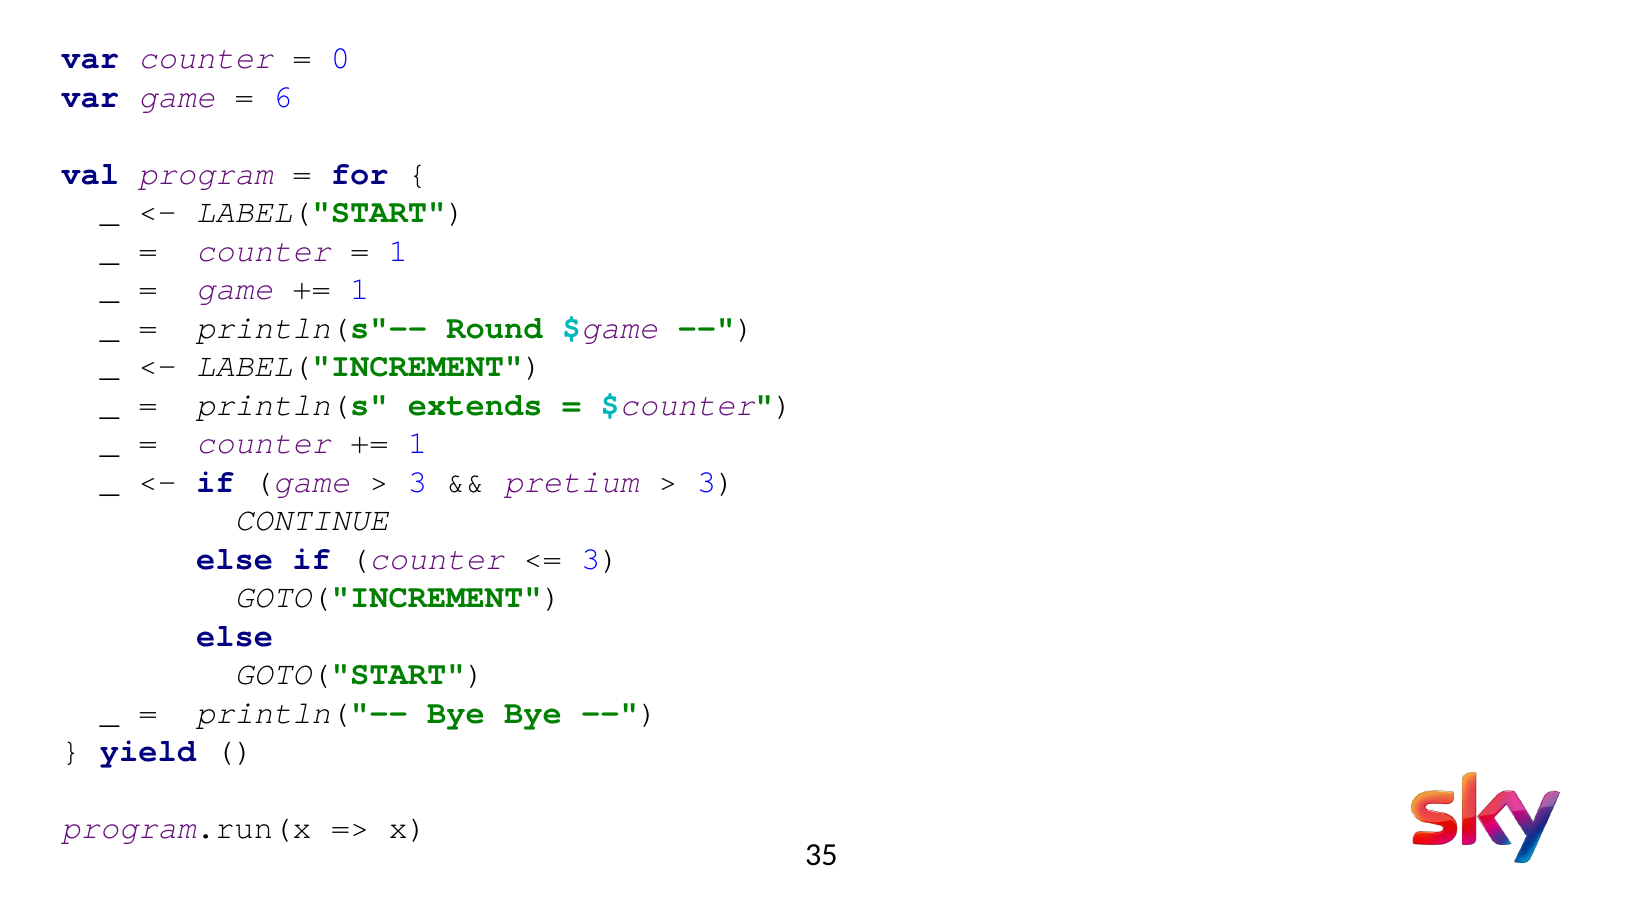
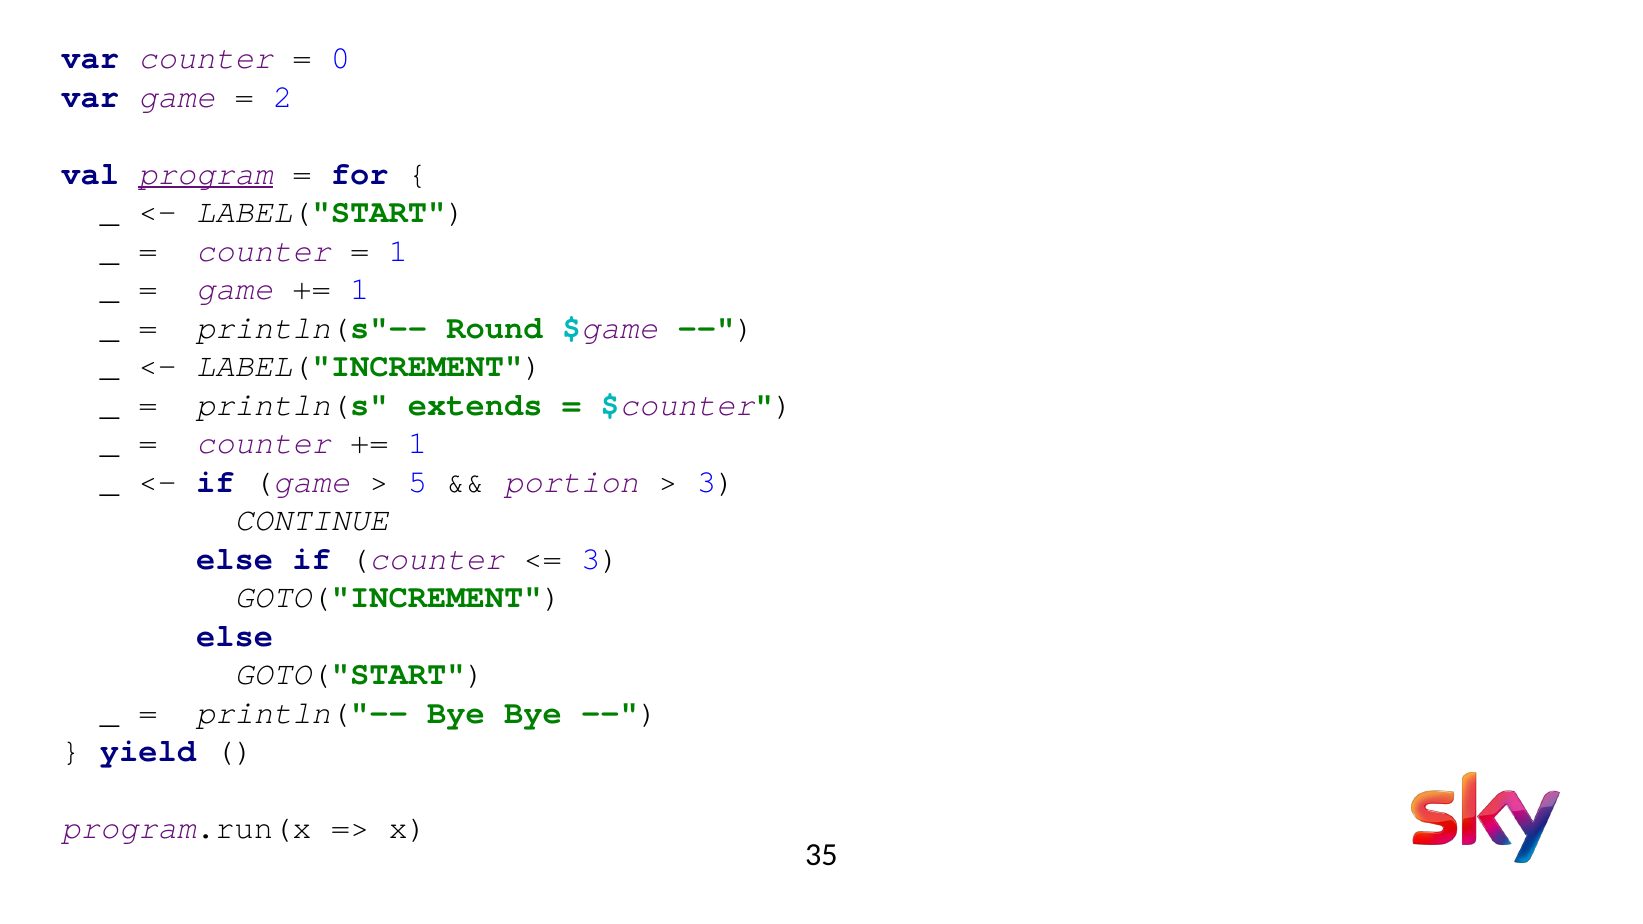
6: 6 -> 2
program underline: none -> present
3 at (418, 482): 3 -> 5
pretium: pretium -> portion
